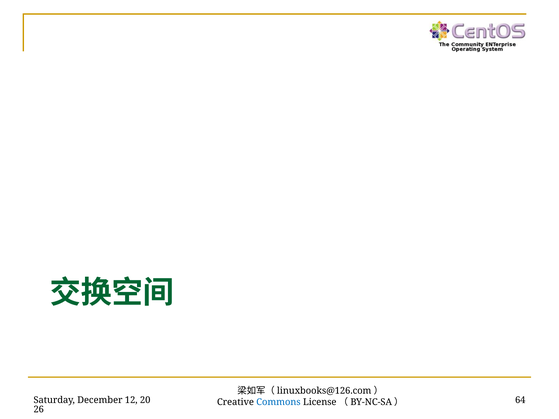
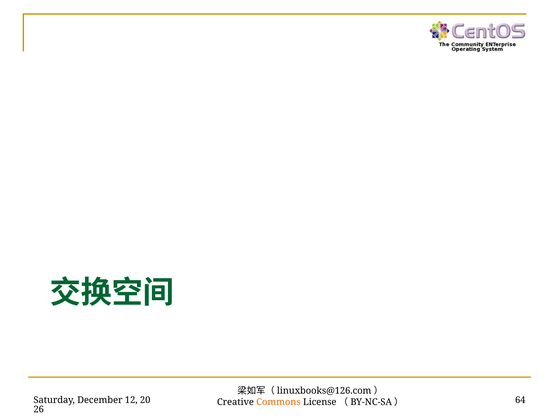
Commons colour: blue -> orange
